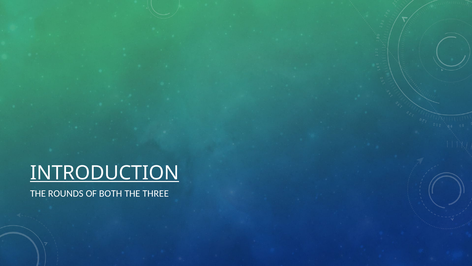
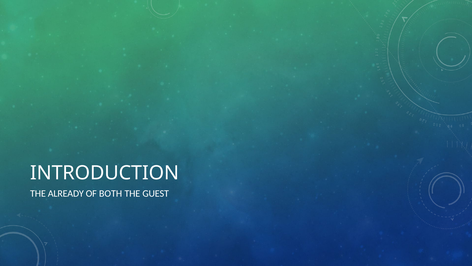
INTRODUCTION underline: present -> none
ROUNDS: ROUNDS -> ALREADY
THREE: THREE -> GUEST
